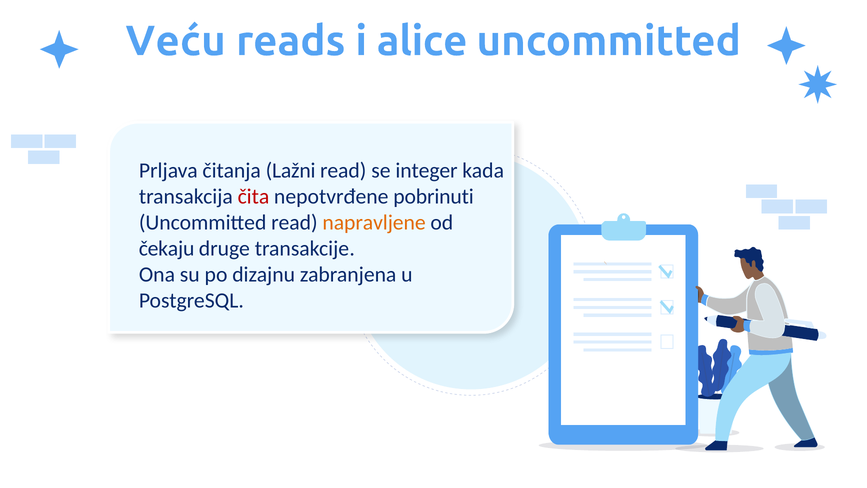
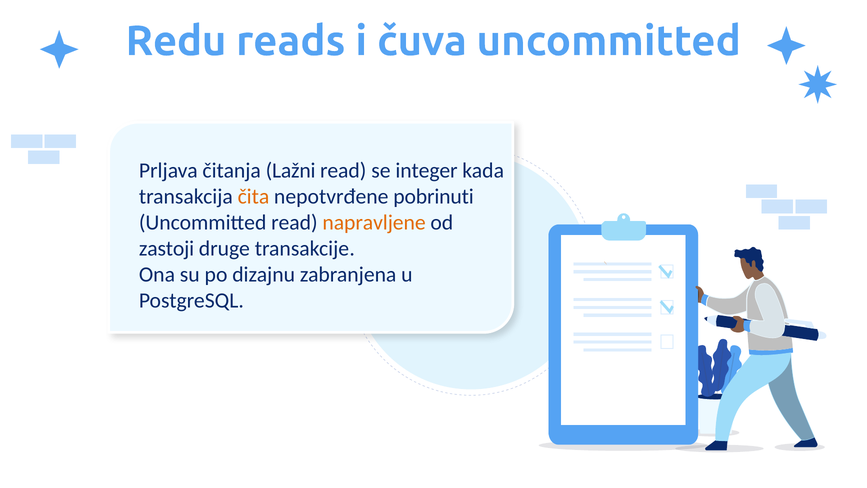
Veću: Veću -> Redu
alice: alice -> čuva
čita colour: red -> orange
čekaju: čekaju -> zastoji
